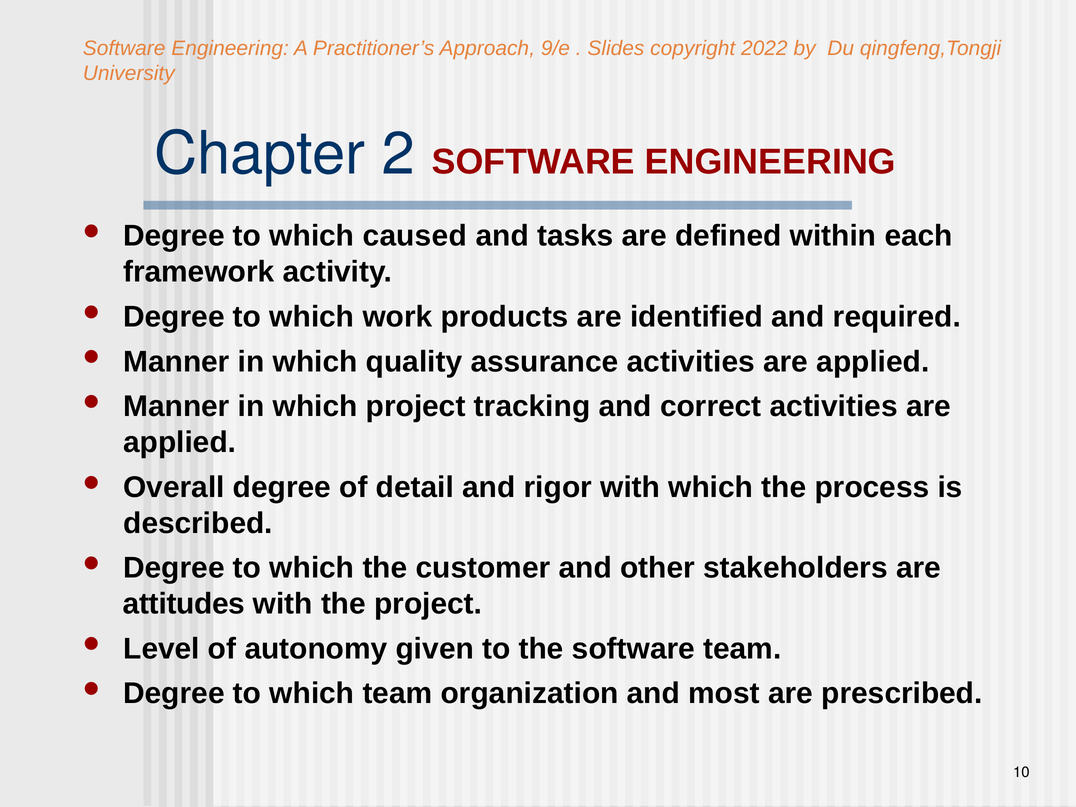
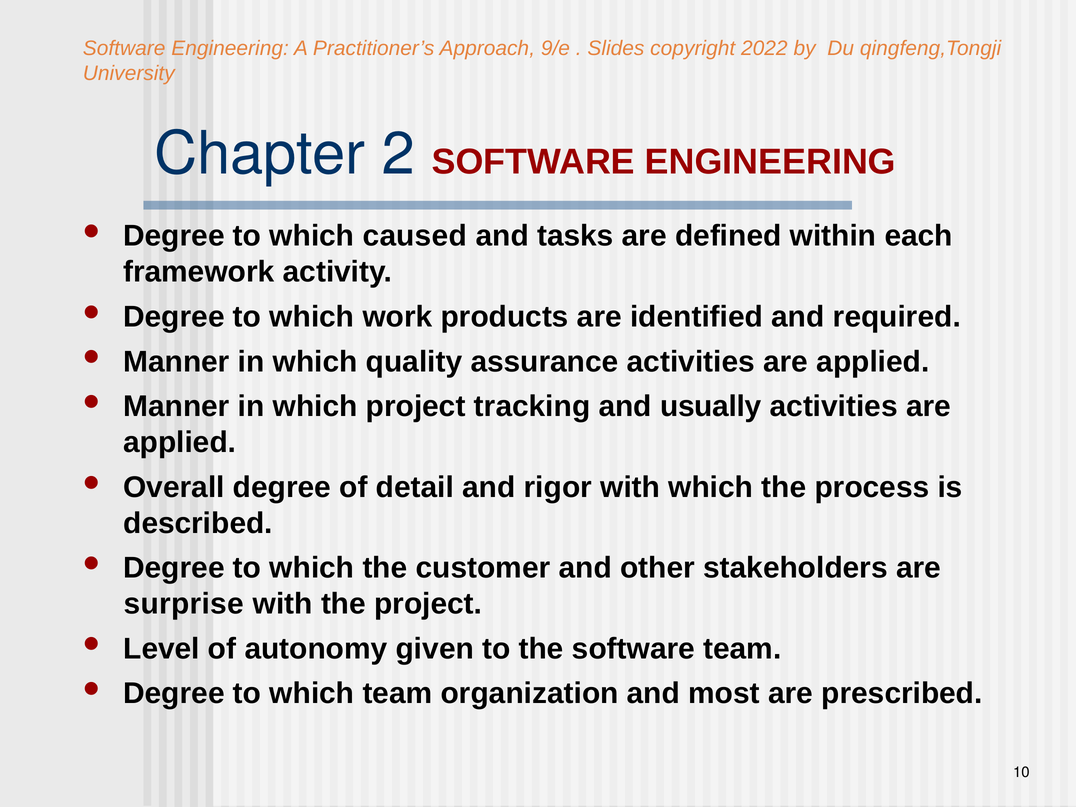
correct: correct -> usually
attitudes: attitudes -> surprise
